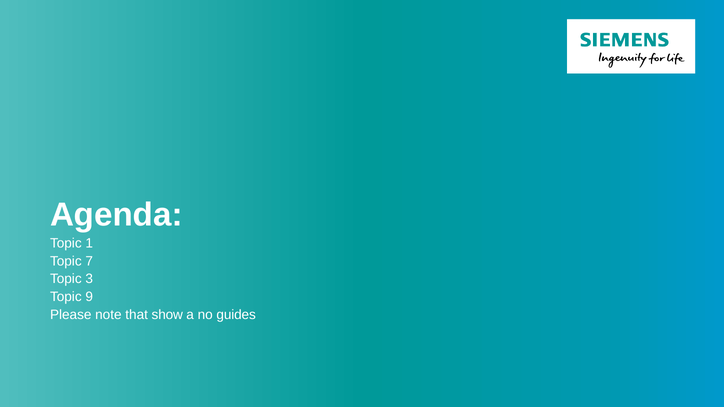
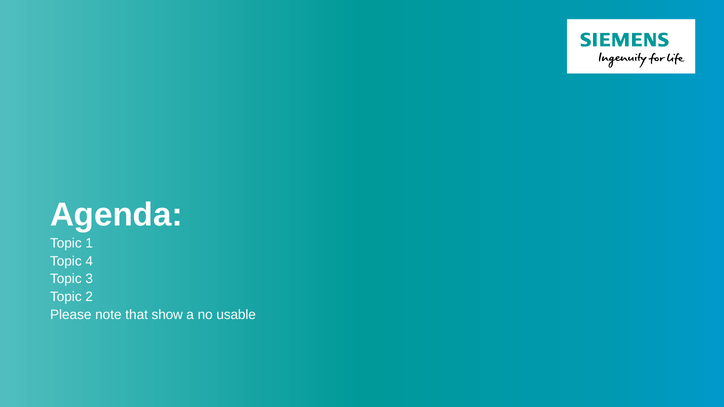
7: 7 -> 4
9: 9 -> 2
guides: guides -> usable
